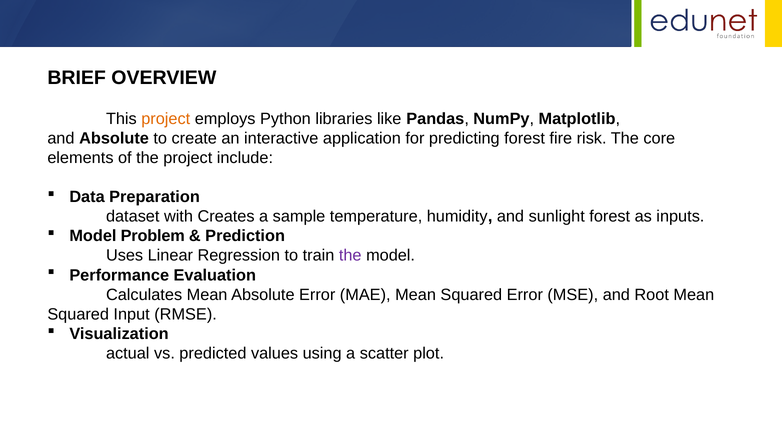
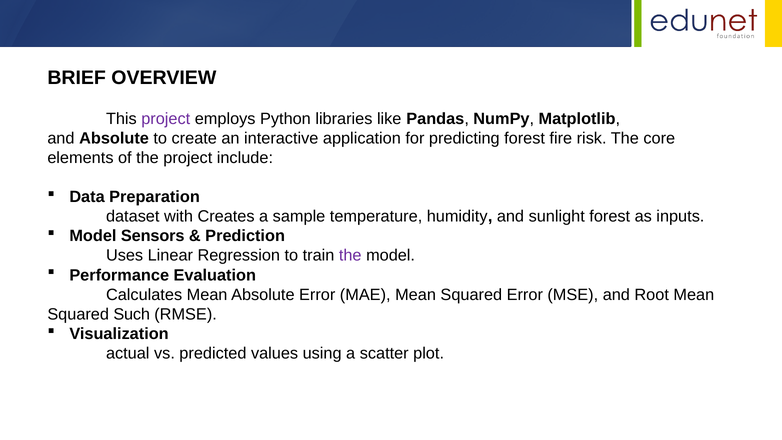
project at (166, 119) colour: orange -> purple
Problem: Problem -> Sensors
Input: Input -> Such
